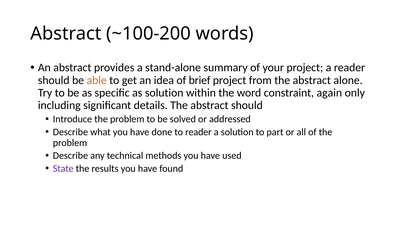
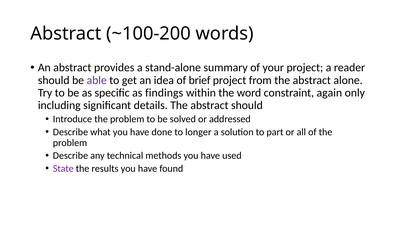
able colour: orange -> purple
as solution: solution -> findings
to reader: reader -> longer
